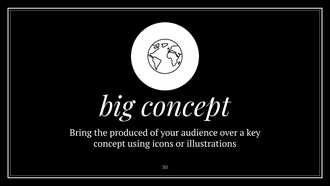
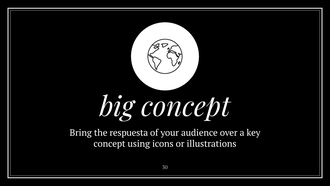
produced: produced -> respuesta
